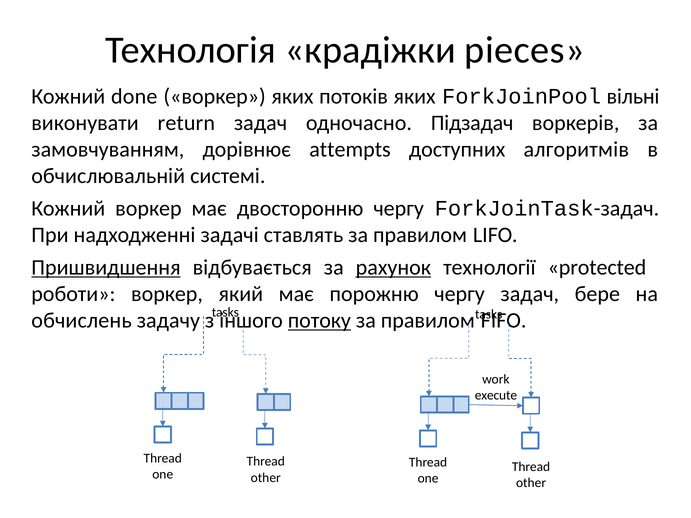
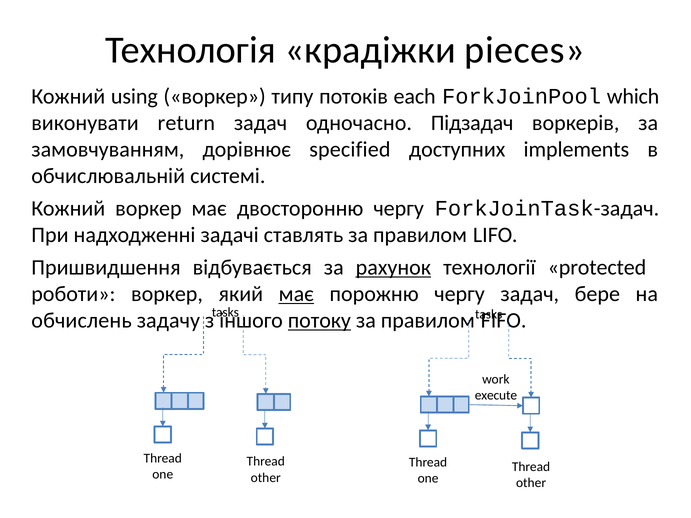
done: done -> using
воркер яких: яких -> типу
потоків яких: яких -> each
вільні: вільні -> which
attempts: attempts -> specified
алгоритмів: алгоритмів -> implements
Пришвидшення underline: present -> none
має at (296, 294) underline: none -> present
